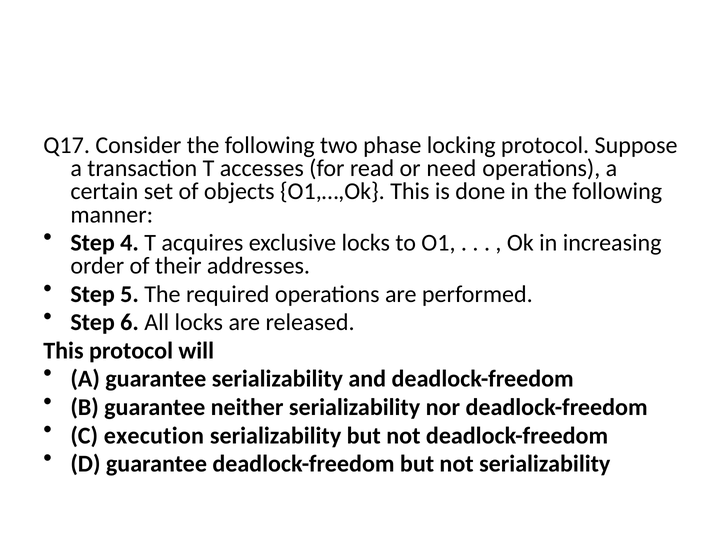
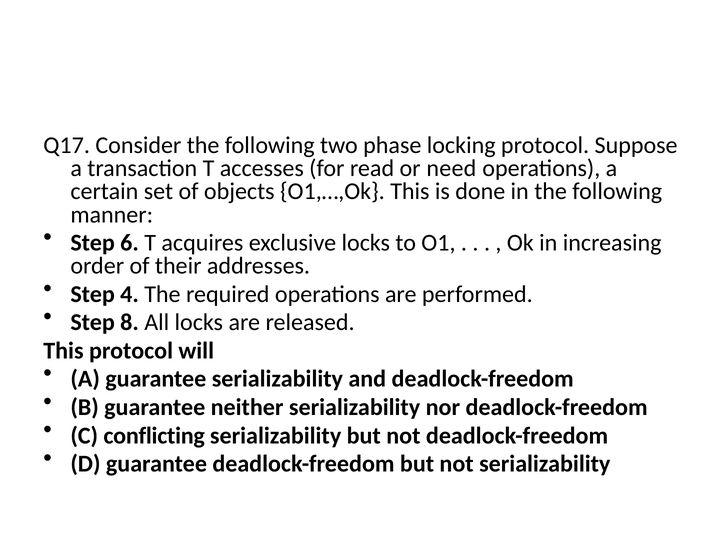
4: 4 -> 6
5: 5 -> 4
6: 6 -> 8
execution: execution -> conflicting
